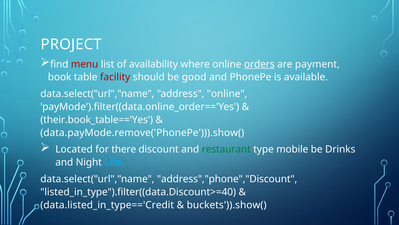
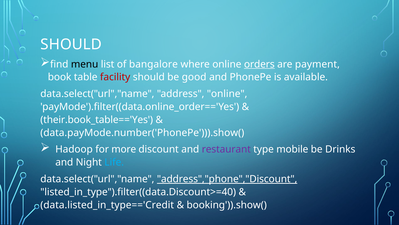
PROJECT at (71, 44): PROJECT -> SHOULD
menu colour: red -> black
availability: availability -> bangalore
data.payMode.remove('PhonePe'))).show(: data.payMode.remove('PhonePe'))).show( -> data.payMode.number('PhonePe'))).show(
Located: Located -> Hadoop
there: there -> more
restaurant colour: green -> purple
address","phone","Discount underline: none -> present
buckets')).show(: buckets')).show( -> booking')).show(
